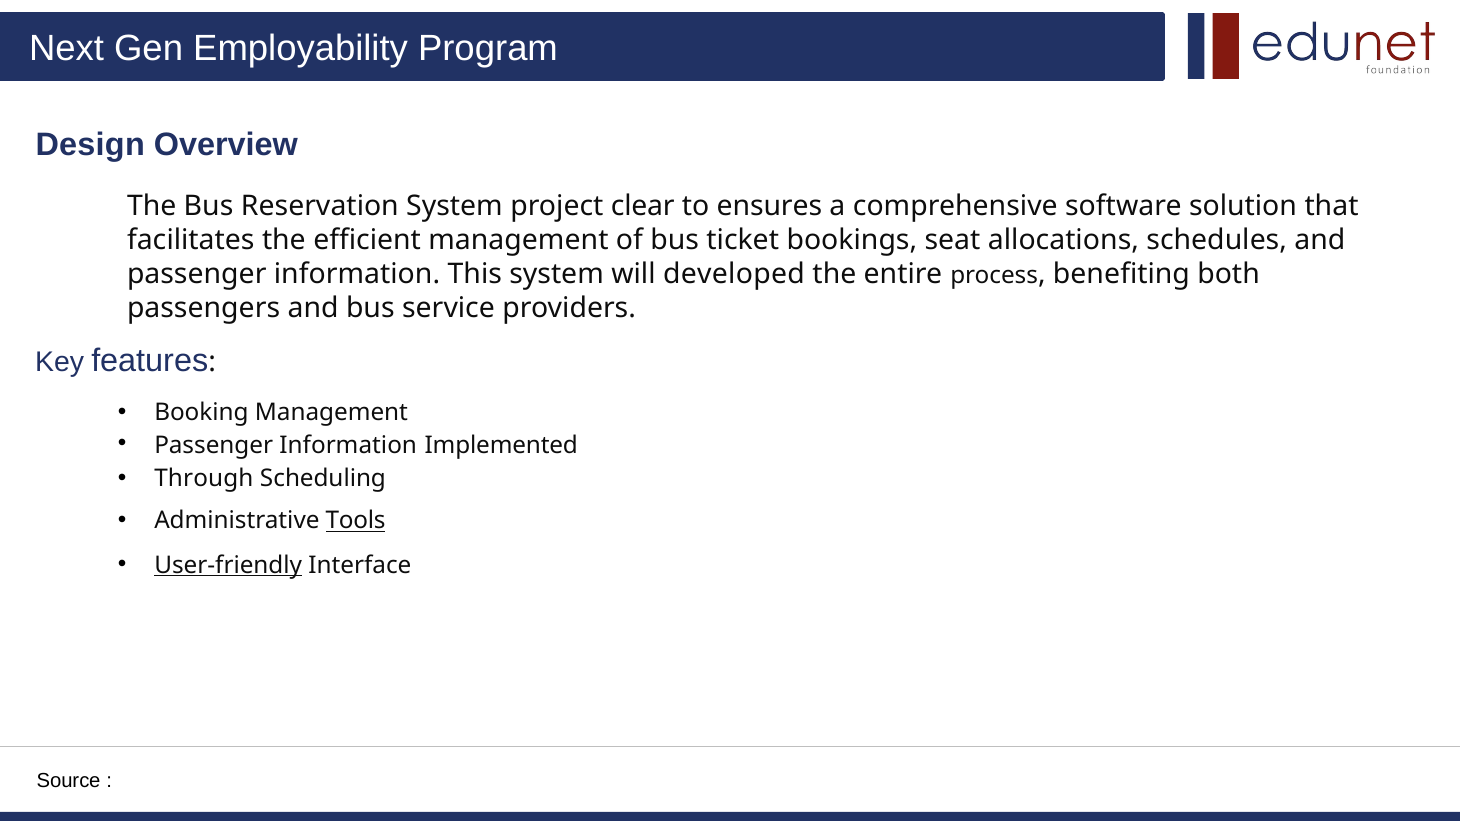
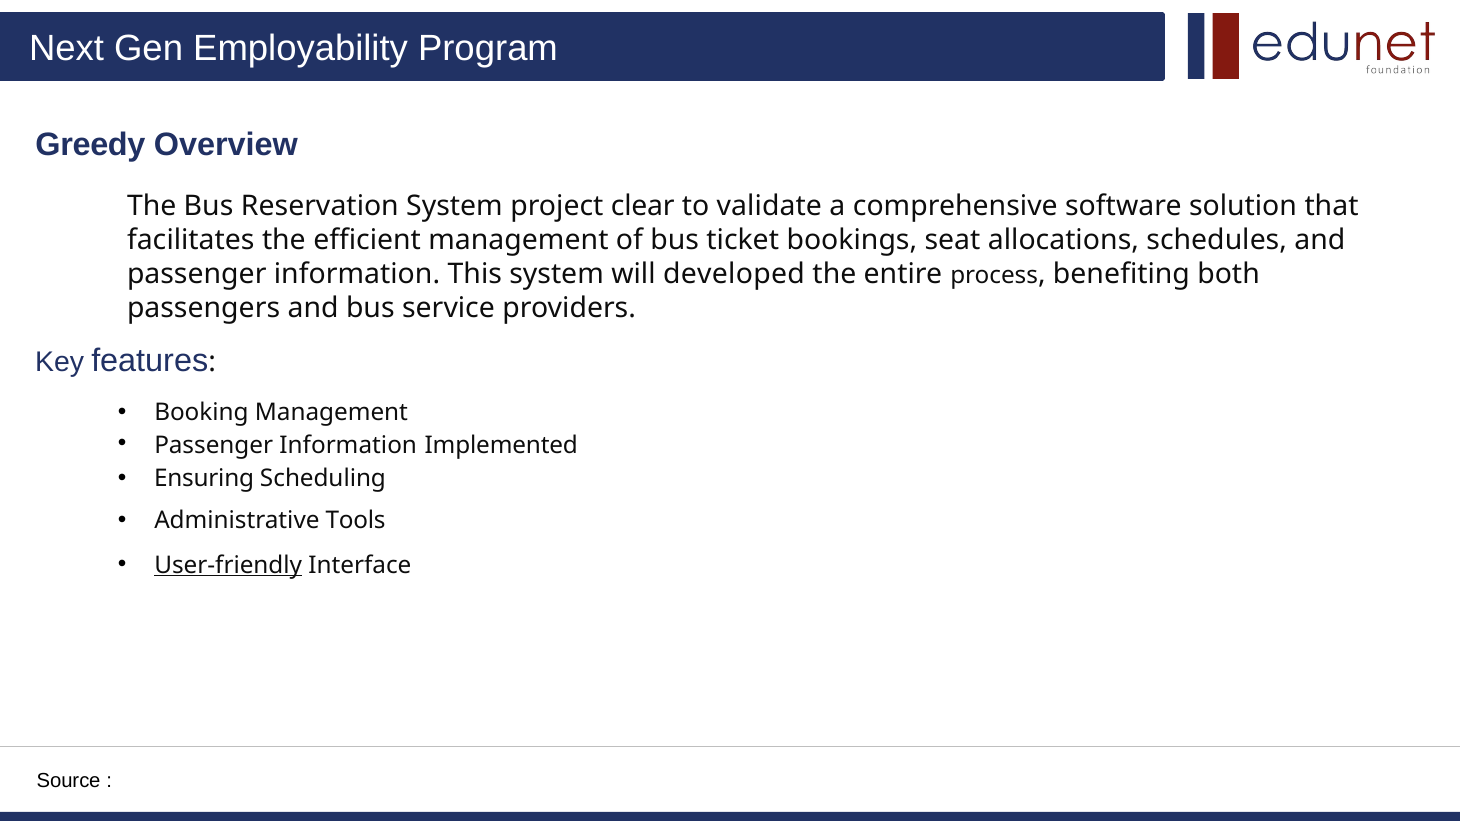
Design: Design -> Greedy
ensures: ensures -> validate
Through: Through -> Ensuring
Tools underline: present -> none
